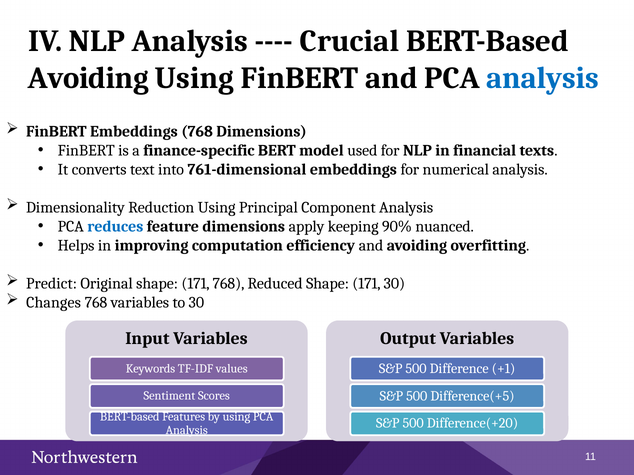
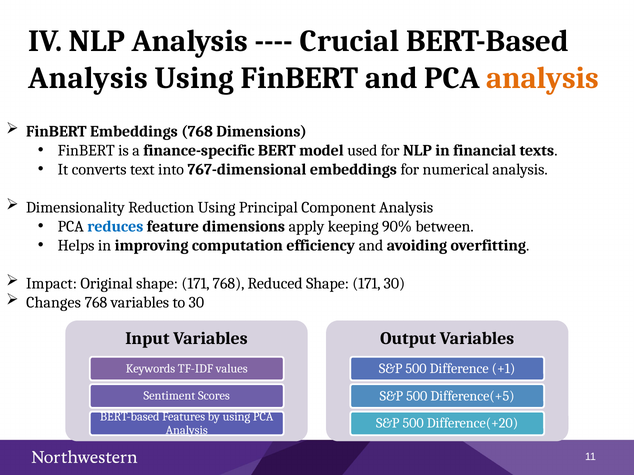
Avoiding at (88, 78): Avoiding -> Analysis
analysis at (543, 78) colour: blue -> orange
761-dimensional: 761-dimensional -> 767-dimensional
nuanced: nuanced -> between
Predict: Predict -> Impact
